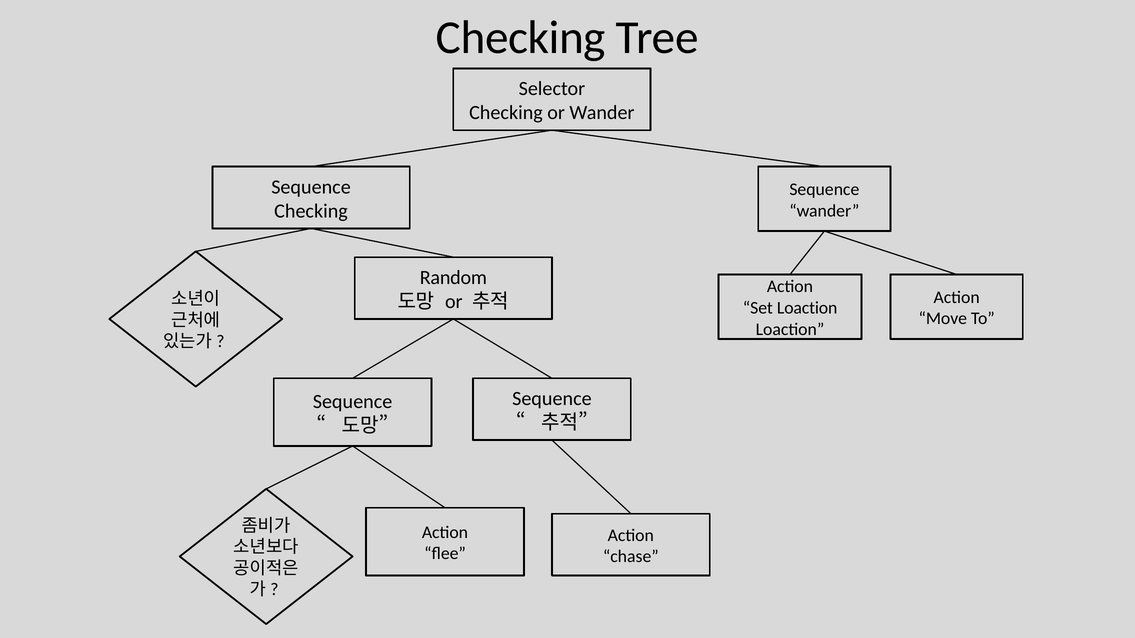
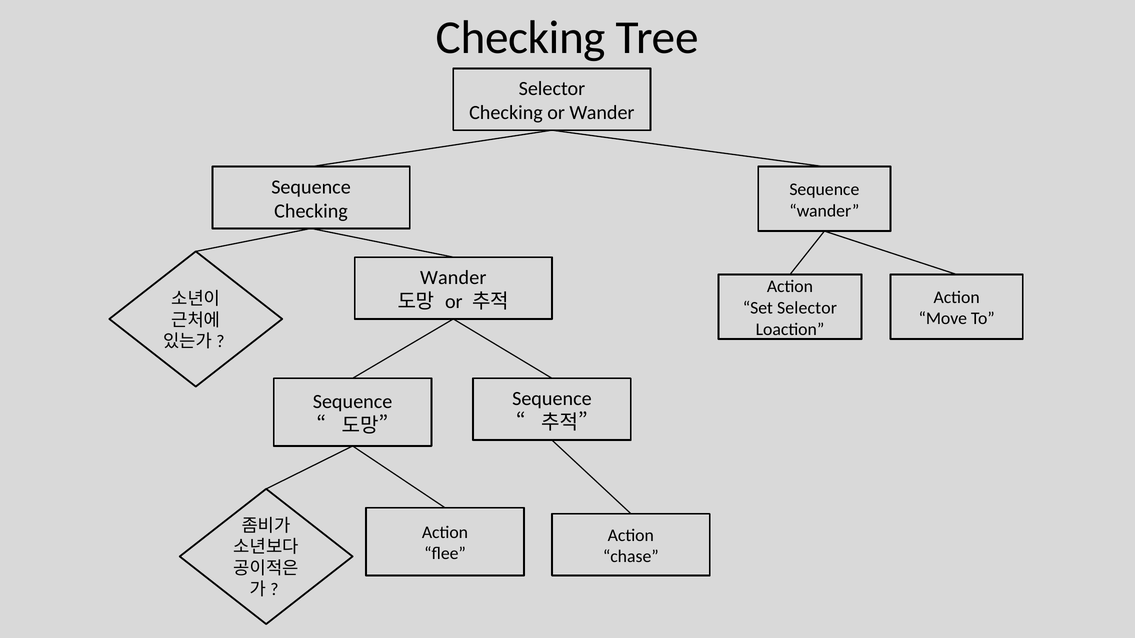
Random at (453, 278): Random -> Wander
Set Loaction: Loaction -> Selector
